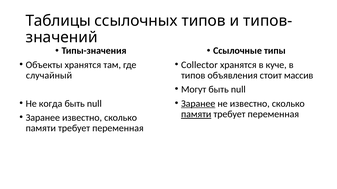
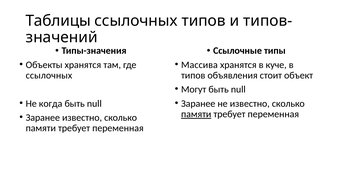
Collector: Collector -> Массива
случайный at (49, 76): случайный -> ссылочных
массив: массив -> объект
Заранее at (198, 104) underline: present -> none
